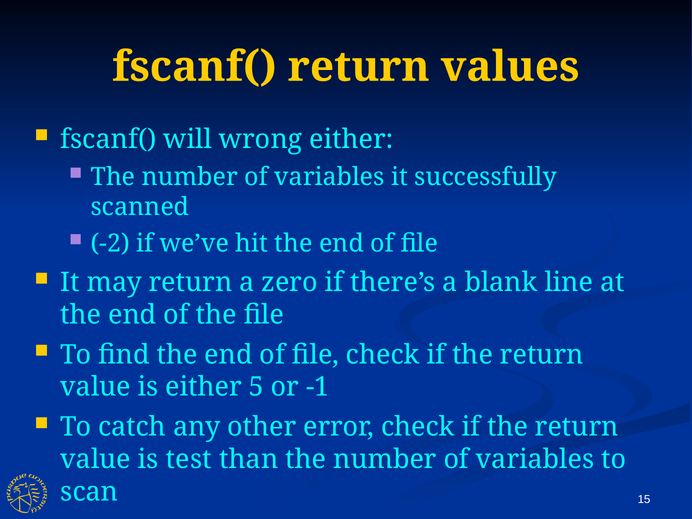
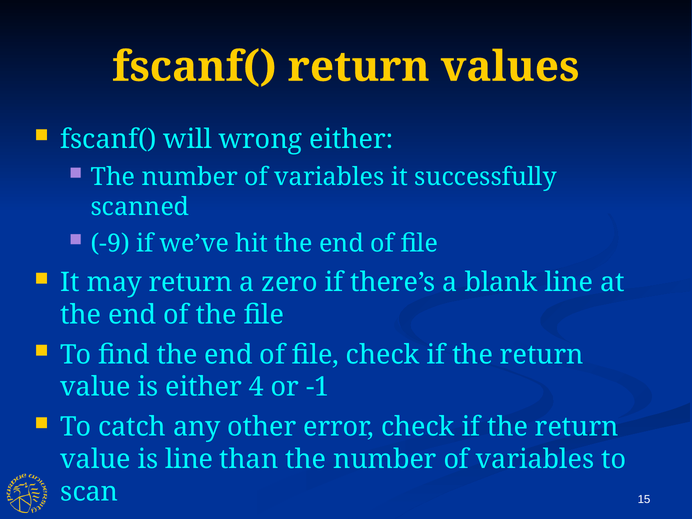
-2: -2 -> -9
5: 5 -> 4
is test: test -> line
